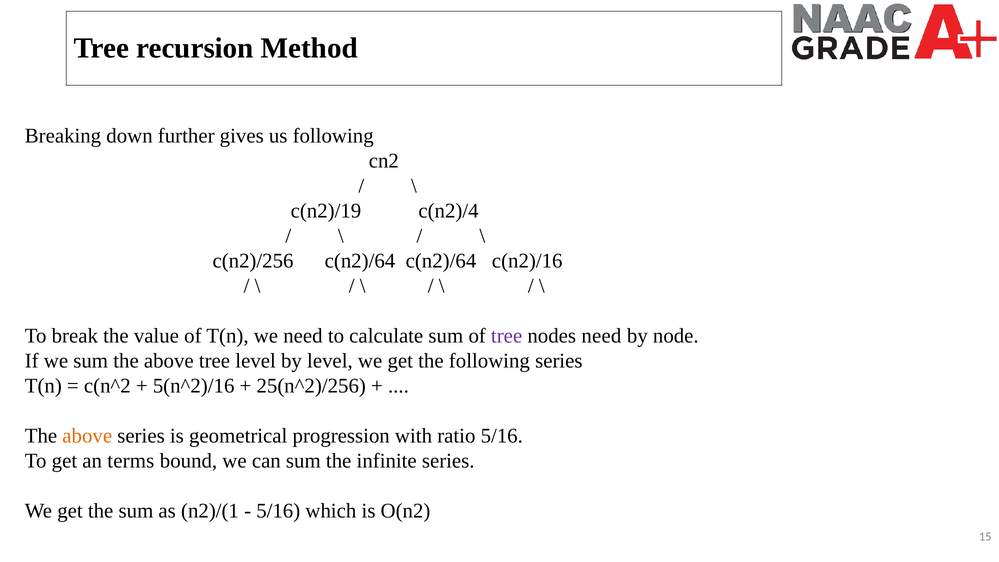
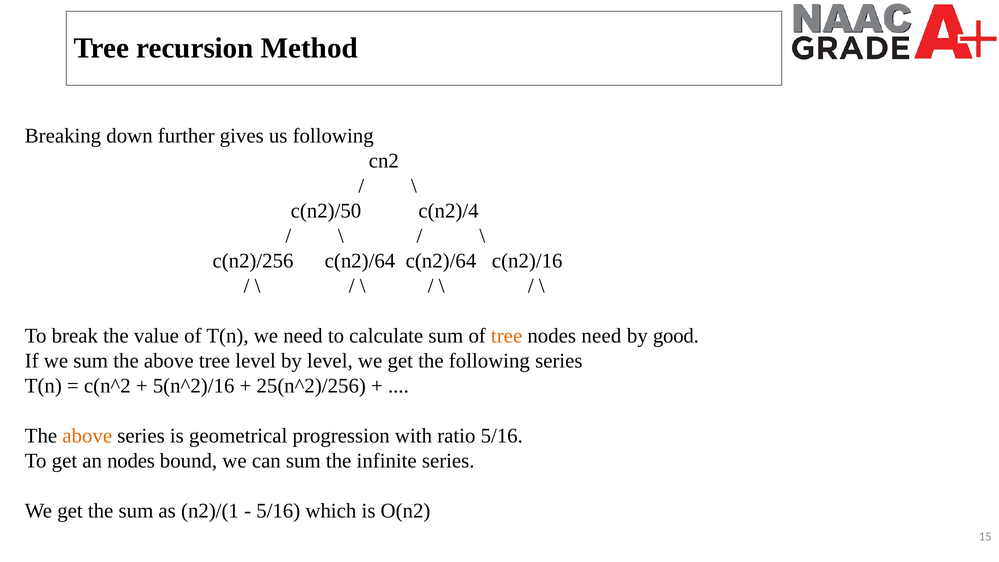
c(n2)/19: c(n2)/19 -> c(n2)/50
tree at (507, 336) colour: purple -> orange
node: node -> good
an terms: terms -> nodes
